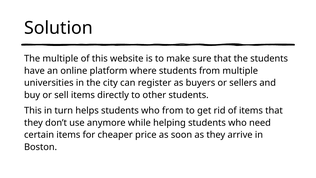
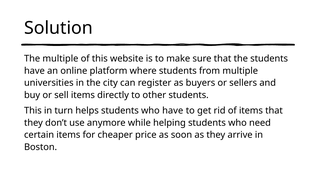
who from: from -> have
